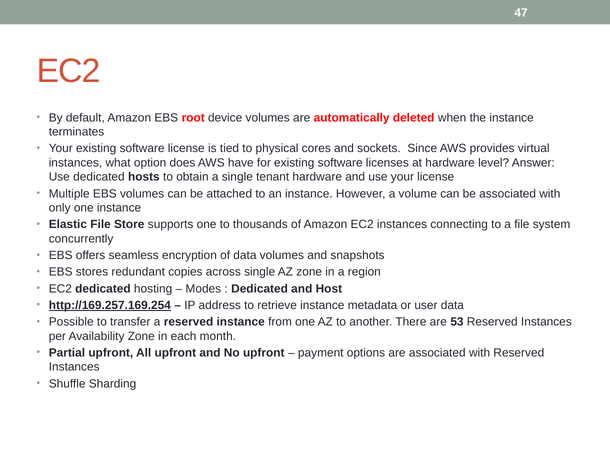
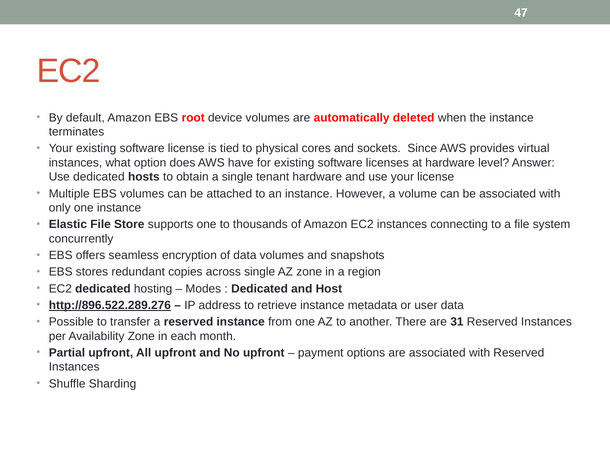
http://169.257.169.254: http://169.257.169.254 -> http://896.522.289.276
53: 53 -> 31
